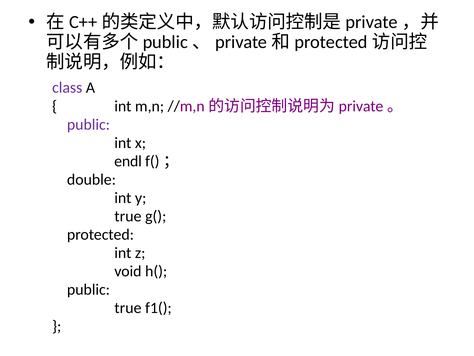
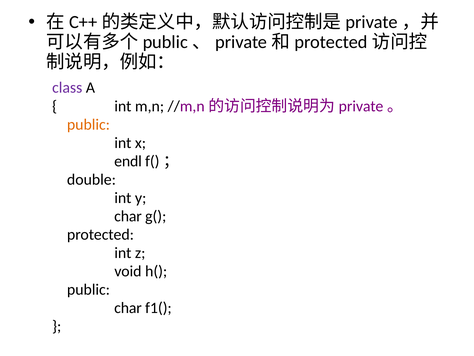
public at (88, 124) colour: purple -> orange
true at (128, 216): true -> char
true at (128, 308): true -> char
